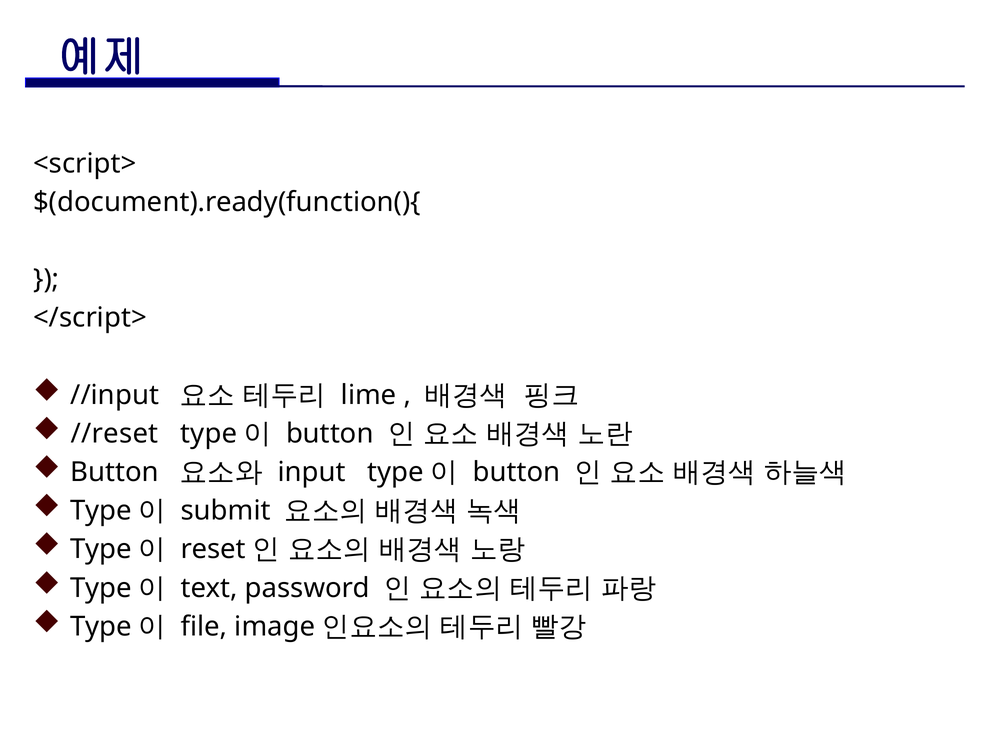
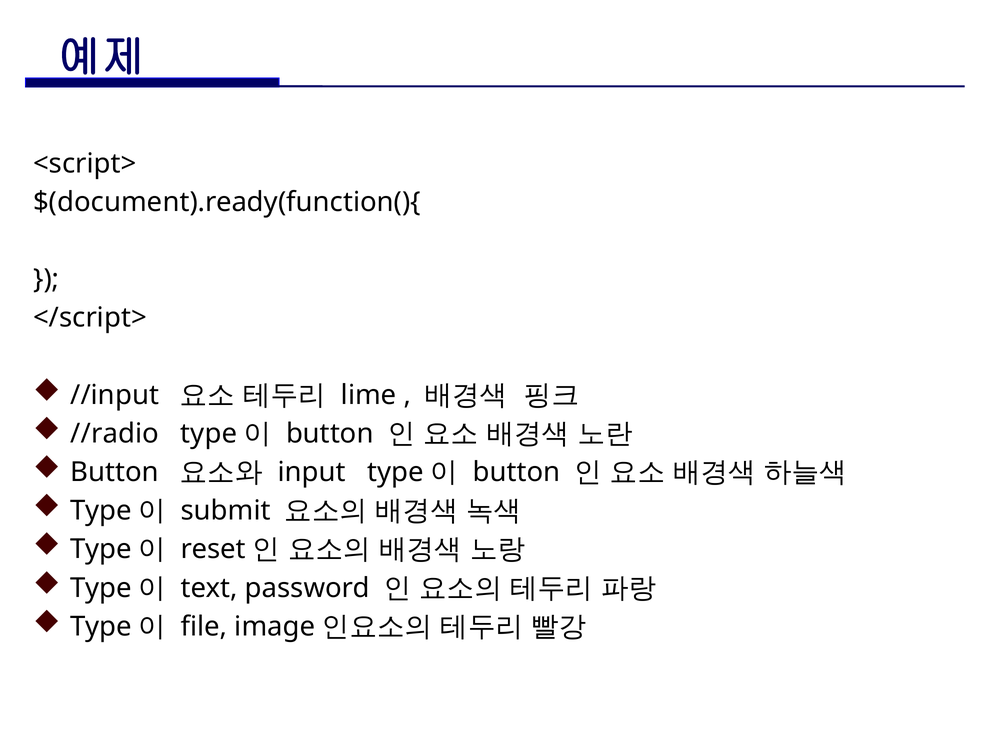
//reset: //reset -> //radio
